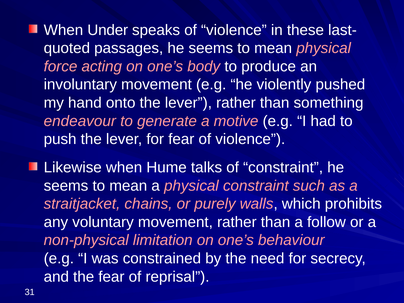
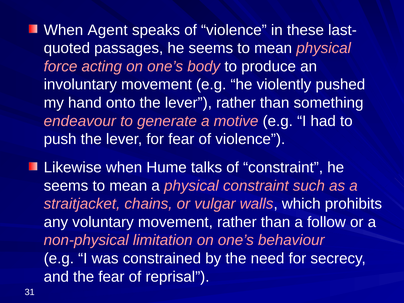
Under: Under -> Agent
purely: purely -> vulgar
